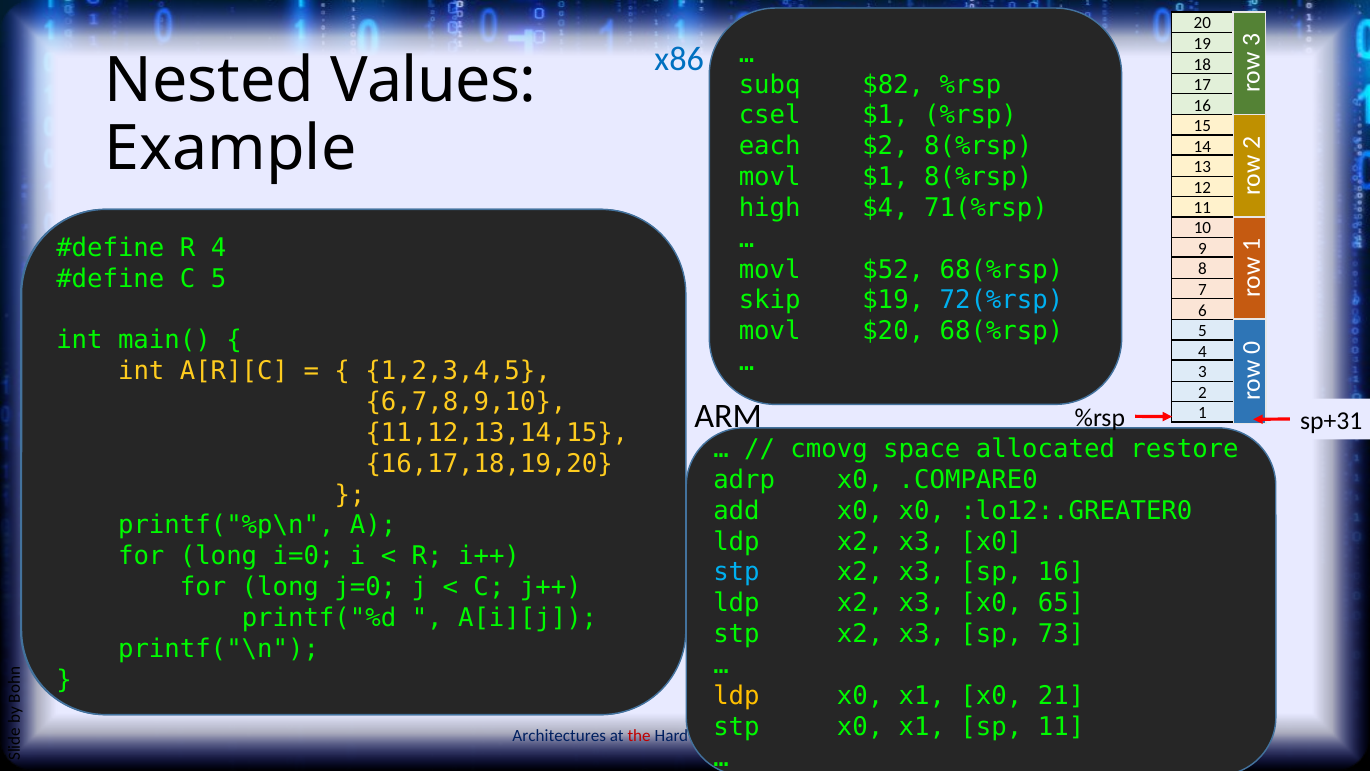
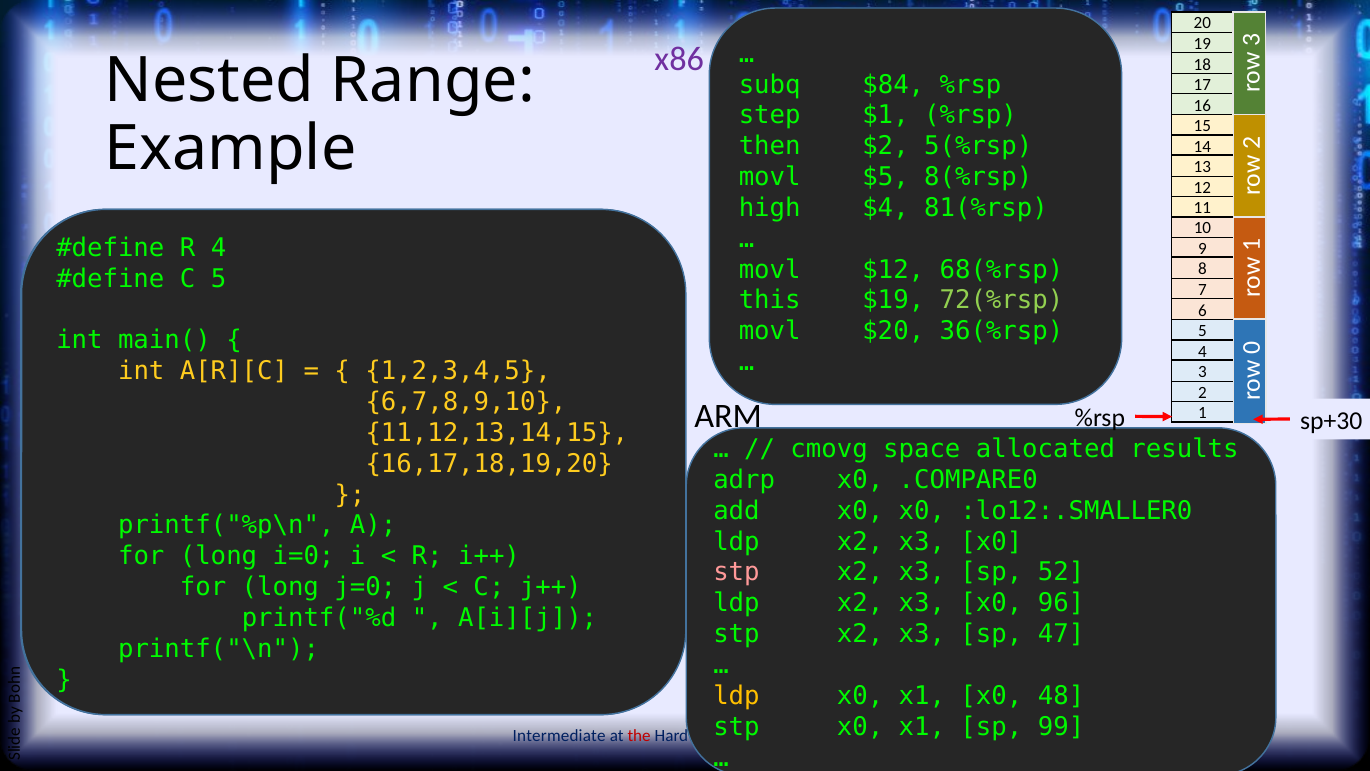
x86 colour: blue -> purple
Values: Values -> Range
$82: $82 -> $84
csel: csel -> step
each: each -> then
$2 8(%rsp: 8(%rsp -> 5(%rsp
movl $1: $1 -> $5
71(%rsp: 71(%rsp -> 81(%rsp
$52: $52 -> $12
skip: skip -> this
72(%rsp colour: light blue -> light green
$20 68(%rsp: 68(%rsp -> 36(%rsp
sp+31: sp+31 -> sp+30
restore: restore -> results
:lo12:.GREATER0: :lo12:.GREATER0 -> :lo12:.SMALLER0
stp at (736, 572) colour: light blue -> pink
sp 16: 16 -> 52
65: 65 -> 96
73: 73 -> 47
21: 21 -> 48
sp 11: 11 -> 99
Architectures: Architectures -> Intermediate
